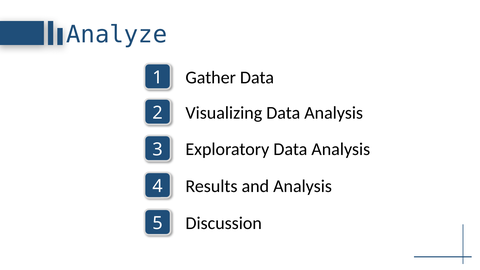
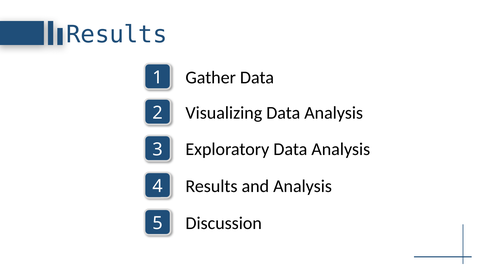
Analyze at (117, 35): Analyze -> Results
